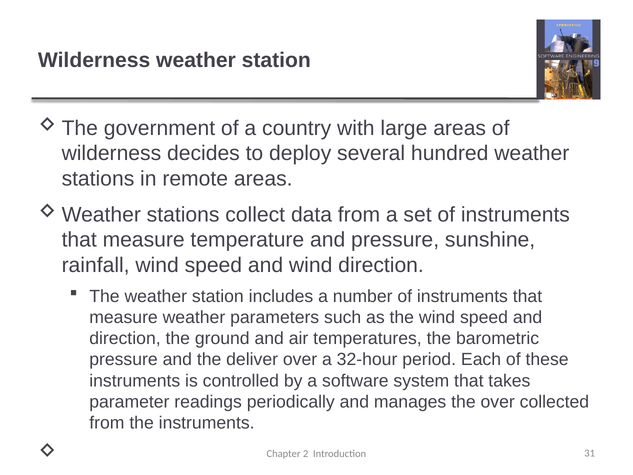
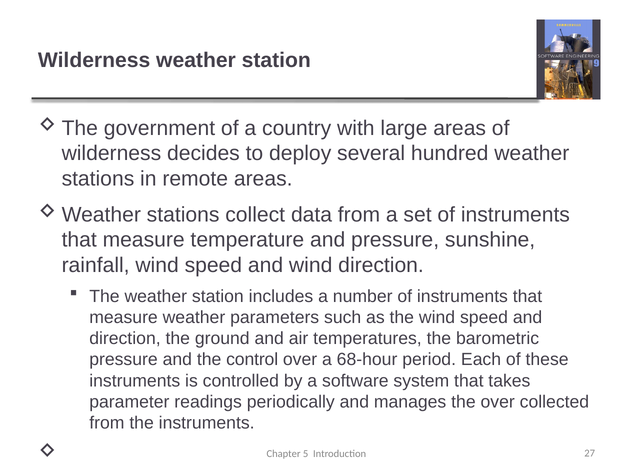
deliver: deliver -> control
32-hour: 32-hour -> 68-hour
2: 2 -> 5
31: 31 -> 27
